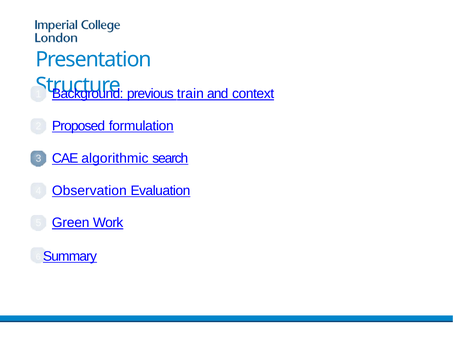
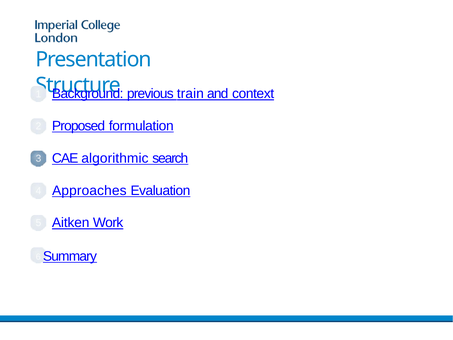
Observation: Observation -> Approaches
Green: Green -> Aitken
